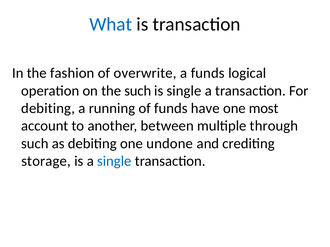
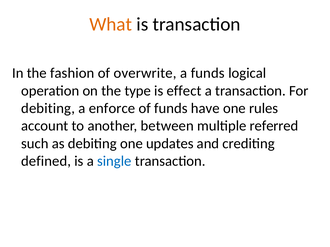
What colour: blue -> orange
the such: such -> type
is single: single -> effect
running: running -> enforce
most: most -> rules
through: through -> referred
undone: undone -> updates
storage: storage -> defined
